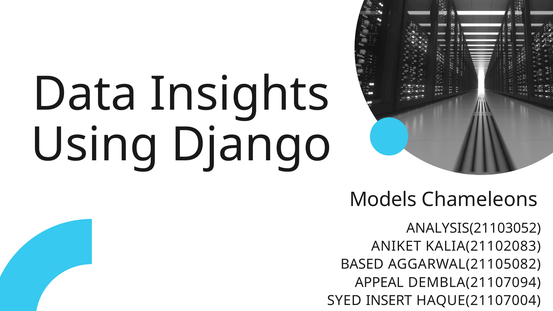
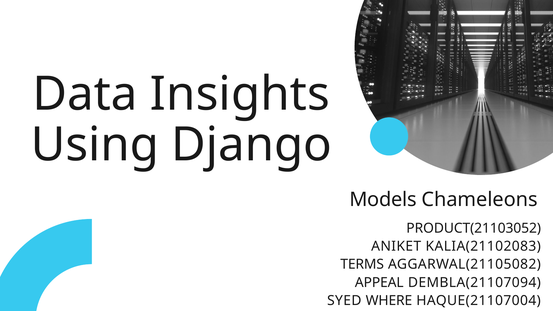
ANALYSIS(21103052: ANALYSIS(21103052 -> PRODUCT(21103052
BASED: BASED -> TERMS
INSERT: INSERT -> WHERE
